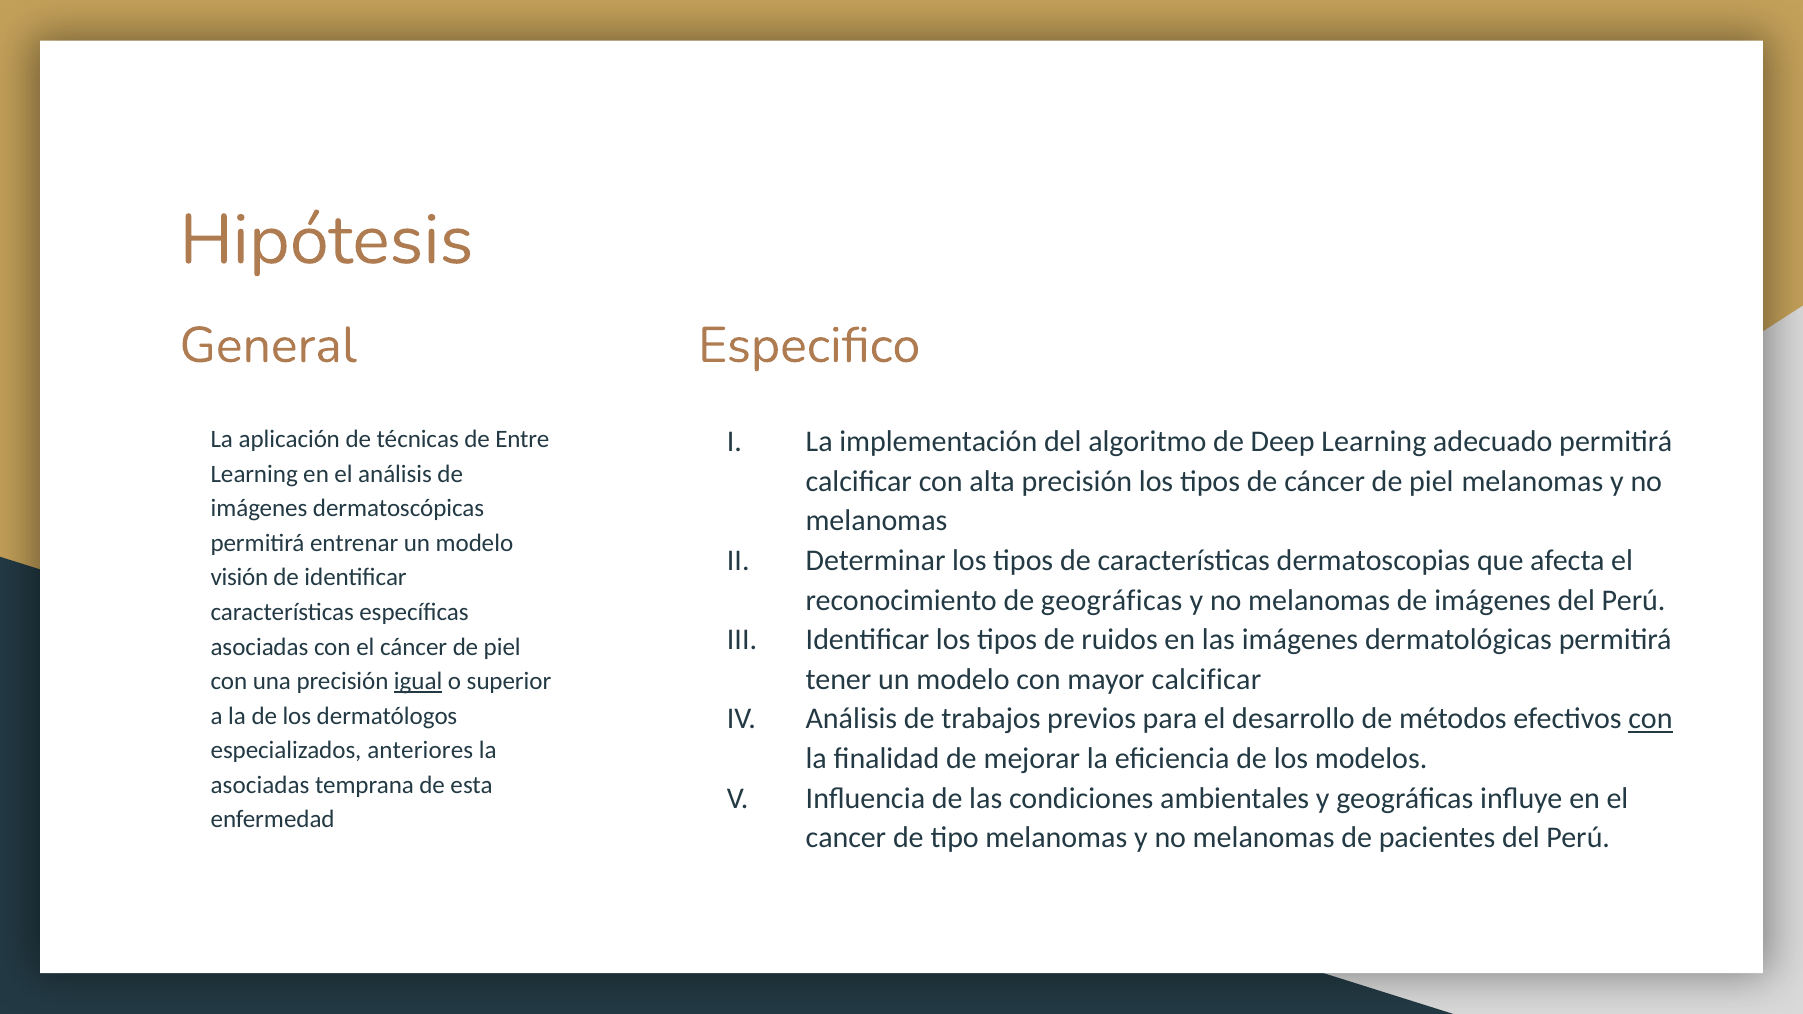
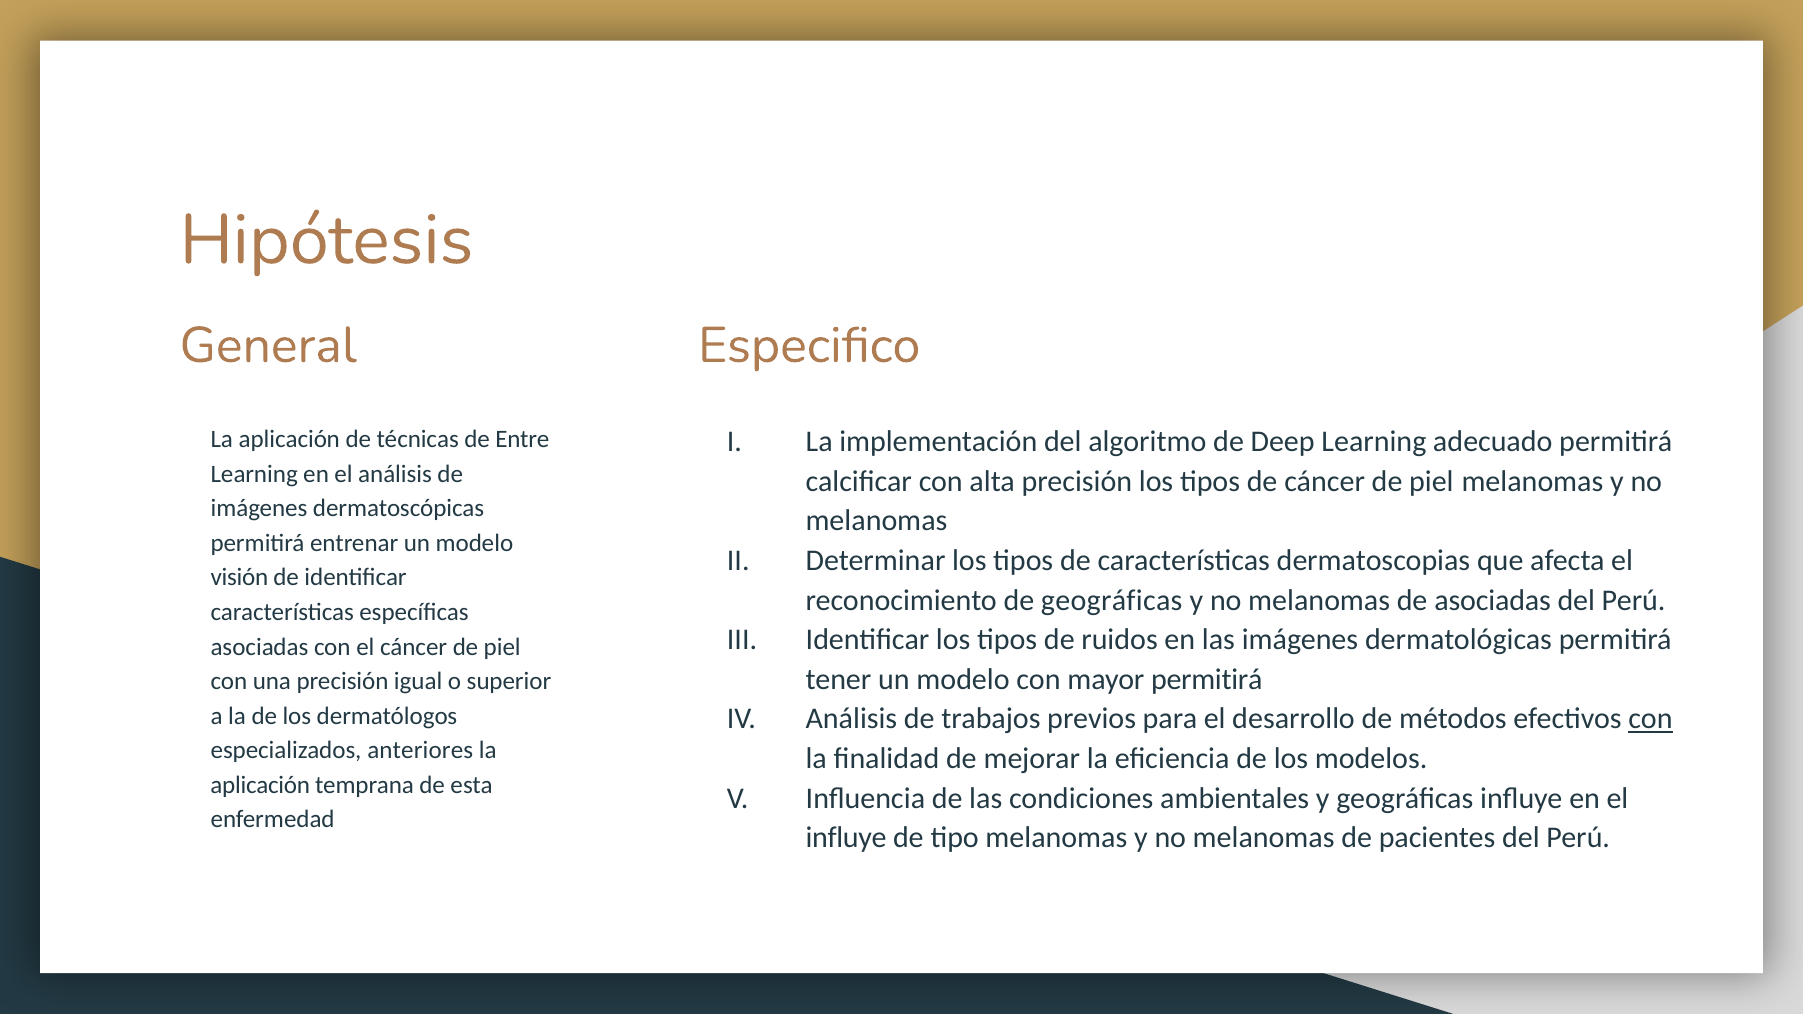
melanomas de imágenes: imágenes -> asociadas
mayor calcificar: calcificar -> permitirá
igual underline: present -> none
asociadas at (260, 785): asociadas -> aplicación
cancer at (846, 838): cancer -> influye
